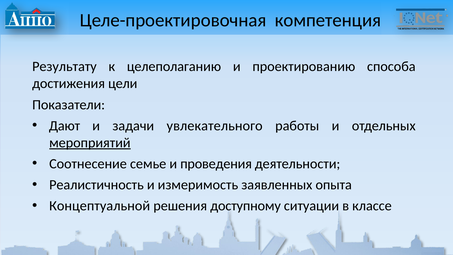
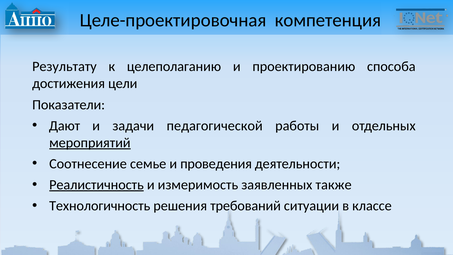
увлекательного: увлекательного -> педагогической
Реалистичность underline: none -> present
опыта: опыта -> также
Концептуальной: Концептуальной -> Технологичность
доступному: доступному -> требований
